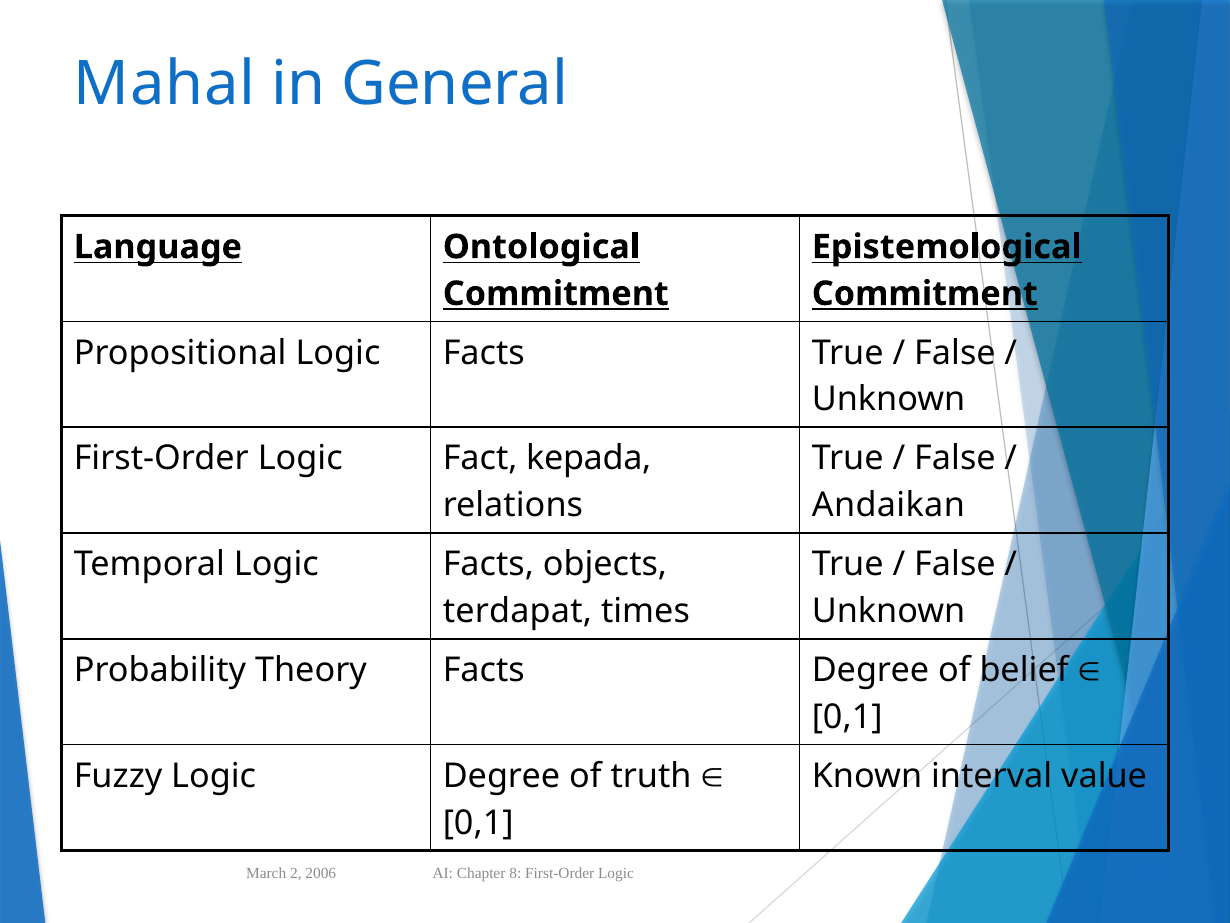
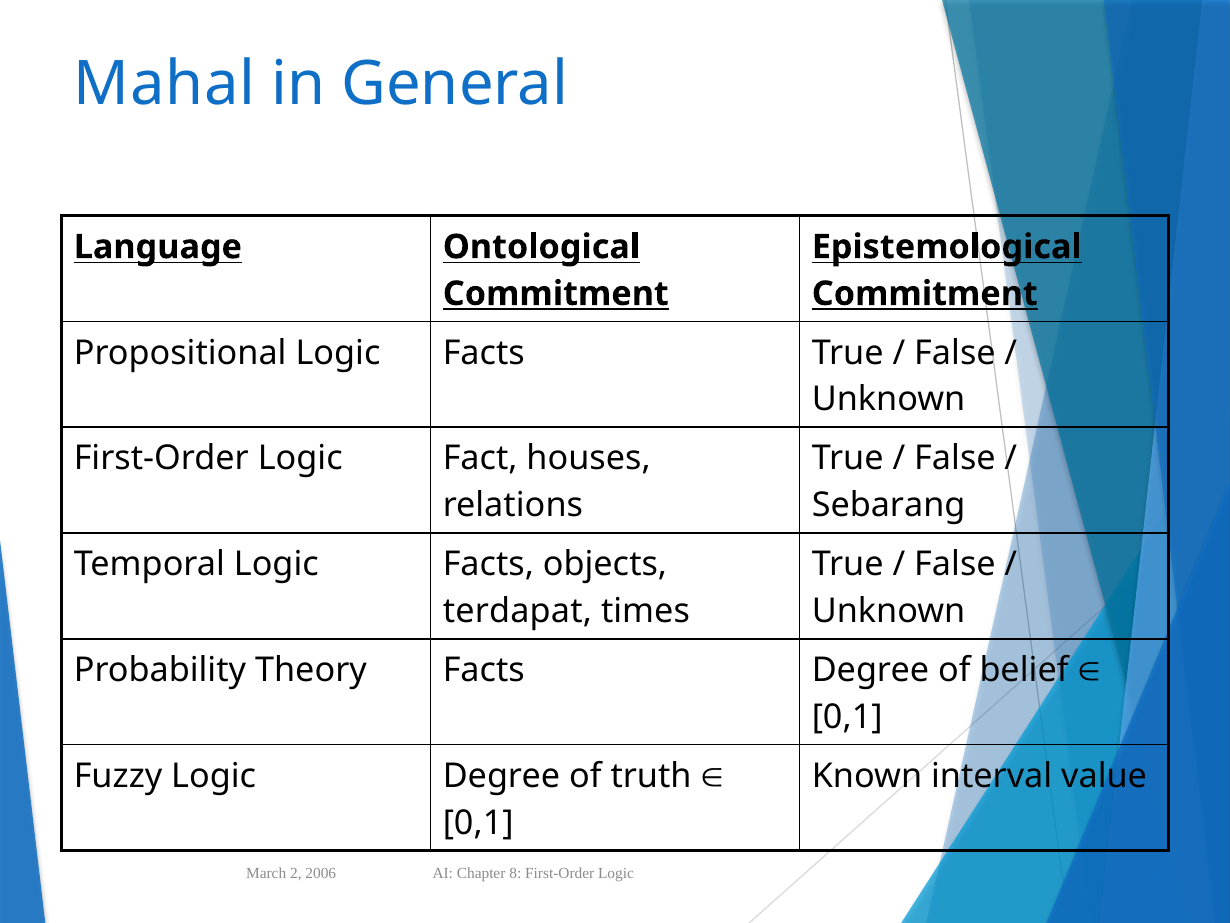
kepada: kepada -> houses
Andaikan: Andaikan -> Sebarang
